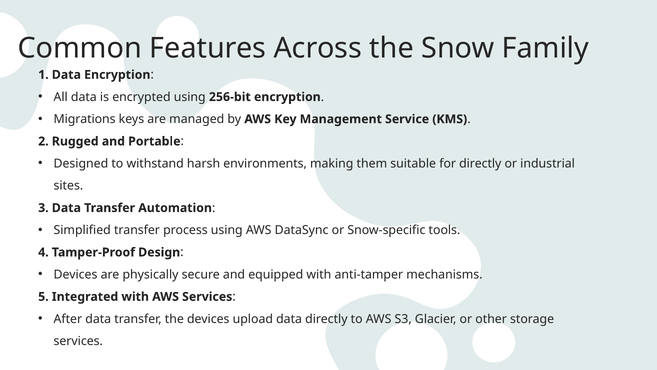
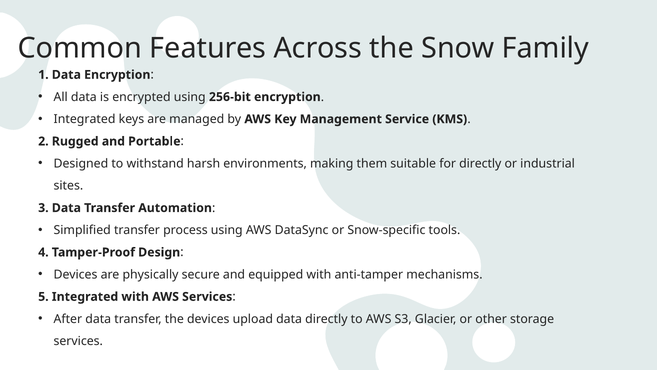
Migrations at (85, 119): Migrations -> Integrated
